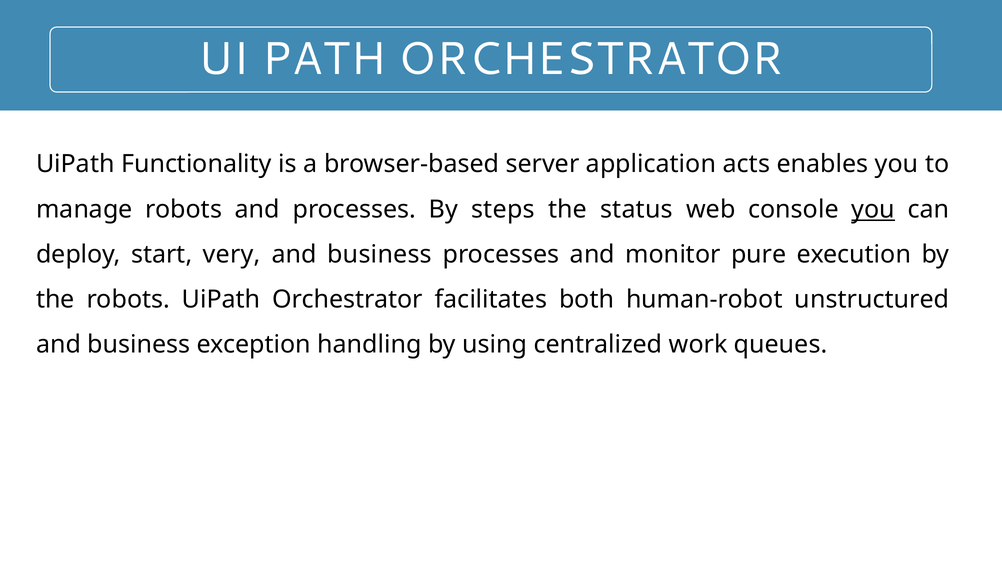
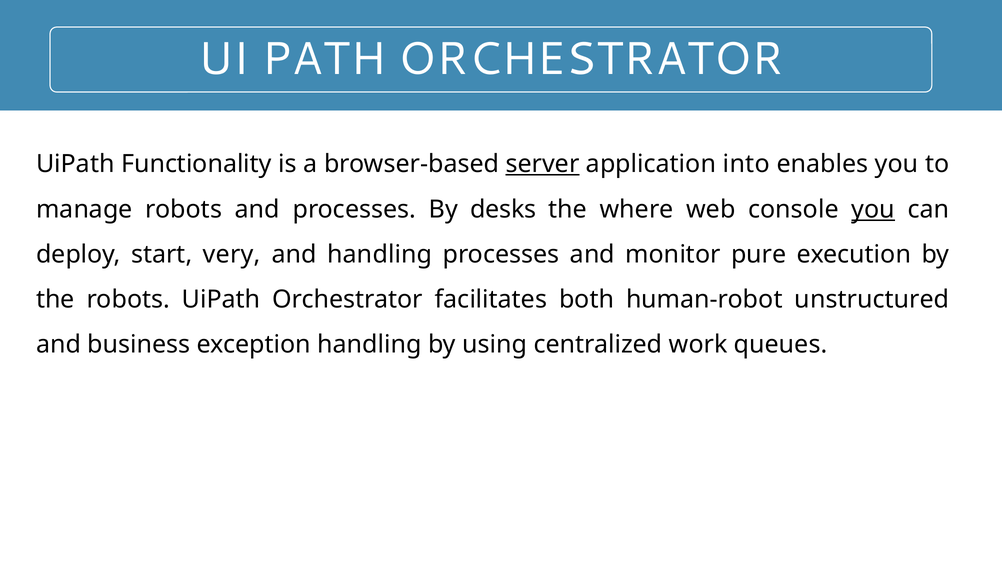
server underline: none -> present
acts: acts -> into
steps: steps -> desks
status: status -> where
business at (380, 254): business -> handling
